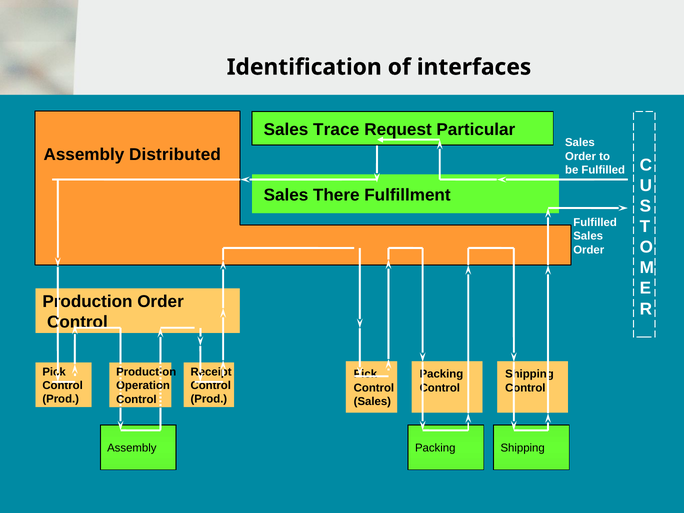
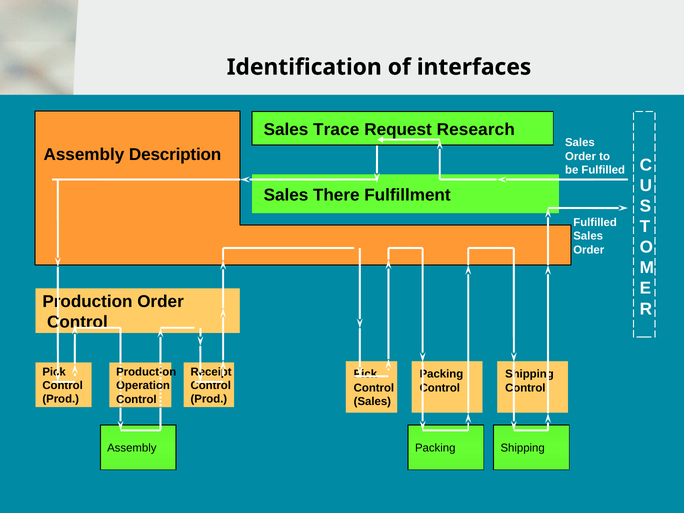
Particular: Particular -> Research
Distributed: Distributed -> Description
